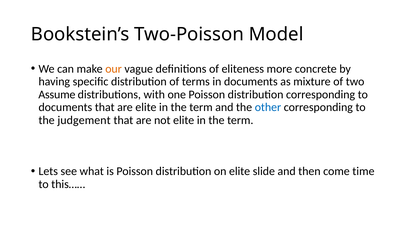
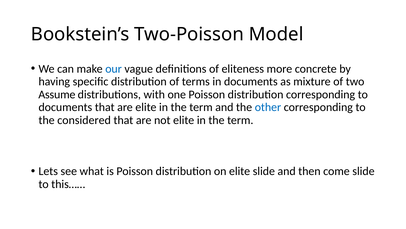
our colour: orange -> blue
judgement: judgement -> considered
come time: time -> slide
